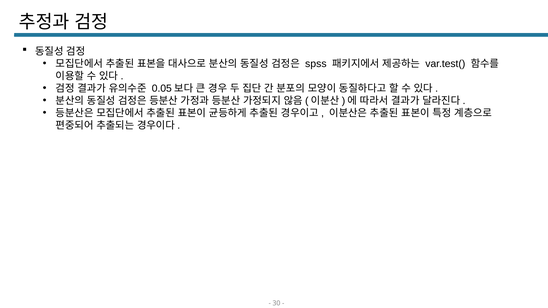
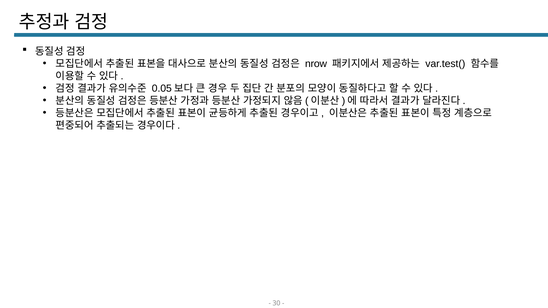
spss: spss -> nrow
